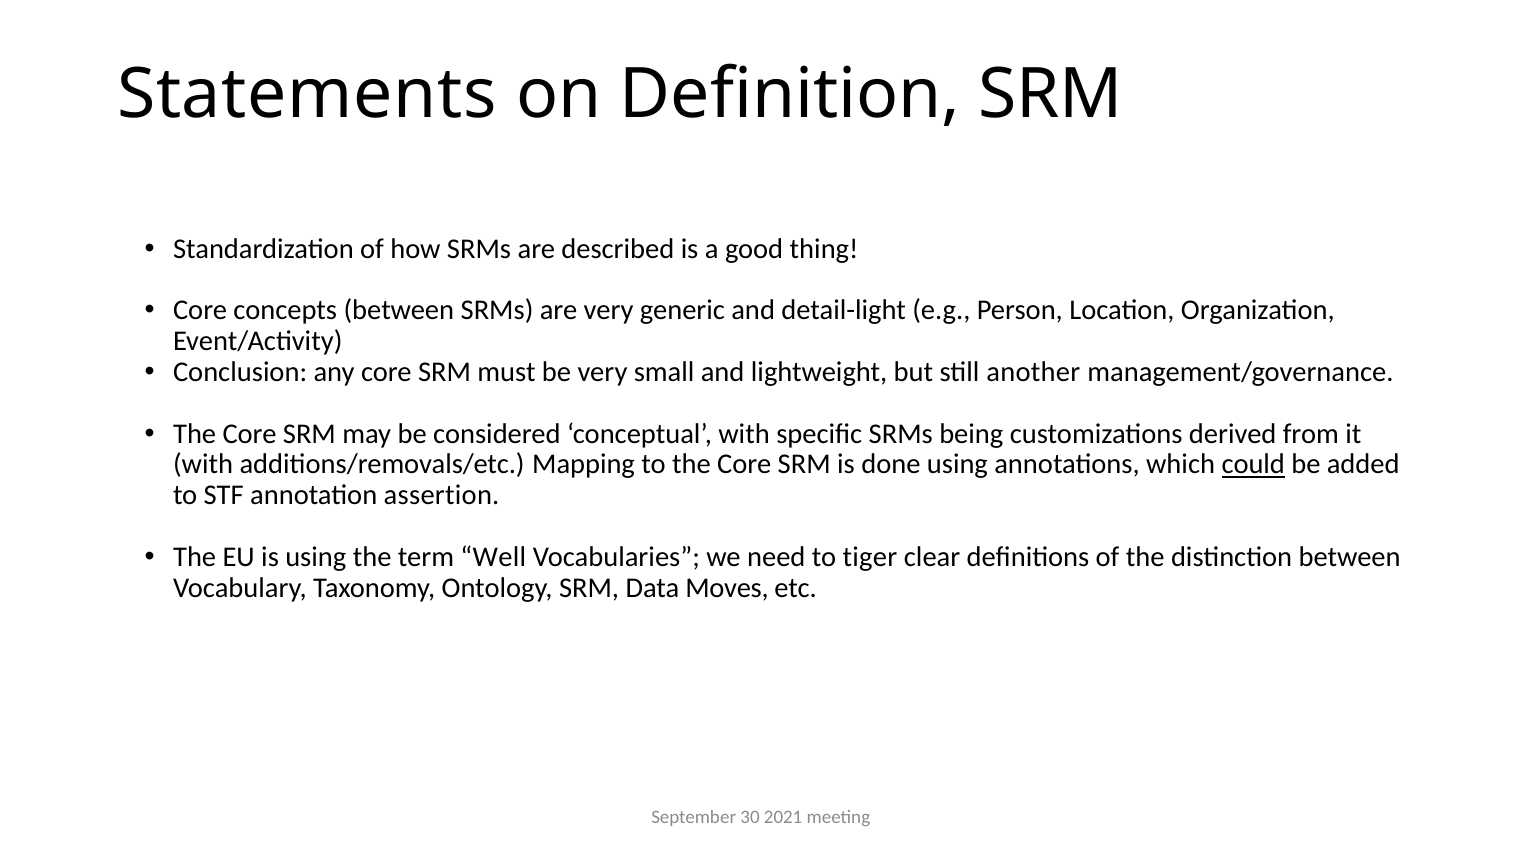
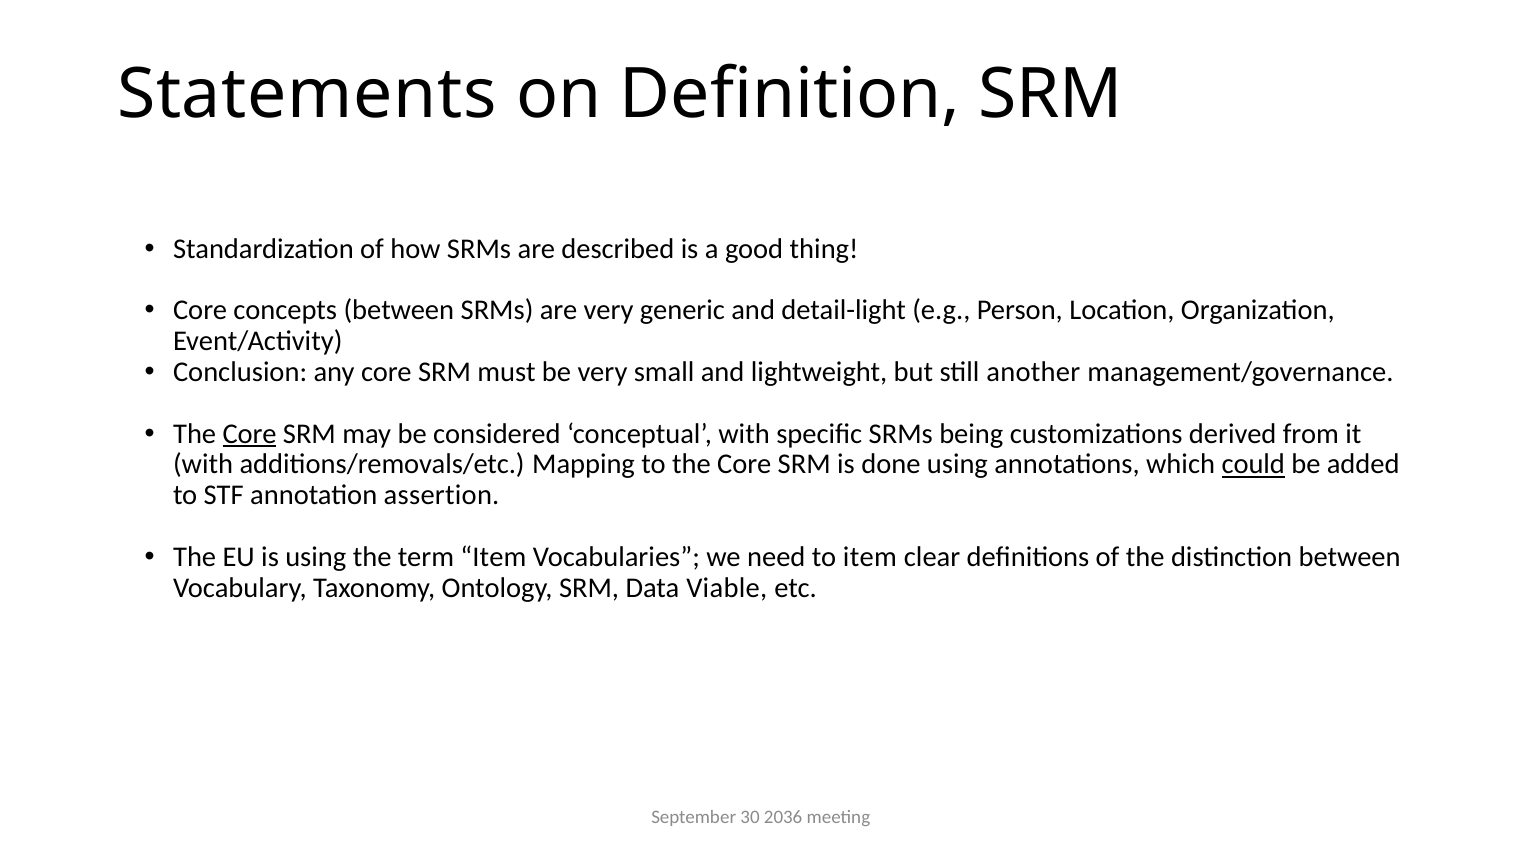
Core at (250, 434) underline: none -> present
term Well: Well -> Item
to tiger: tiger -> item
Moves: Moves -> Viable
2021: 2021 -> 2036
